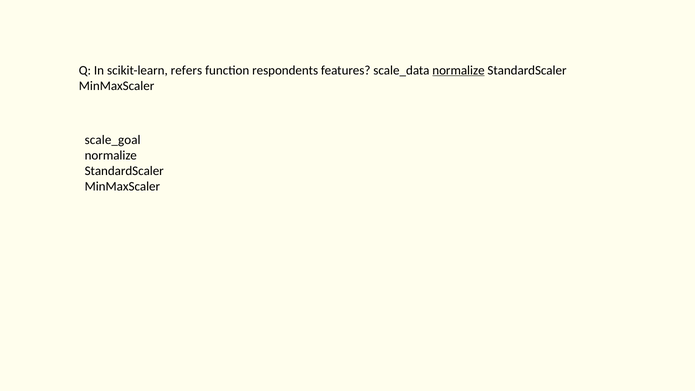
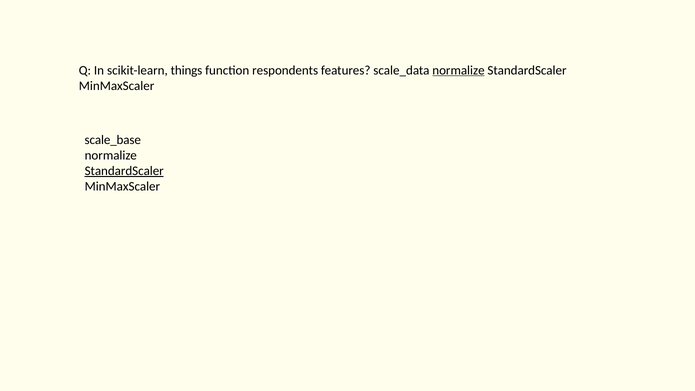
refers: refers -> things
scale_goal: scale_goal -> scale_base
StandardScaler at (124, 171) underline: none -> present
